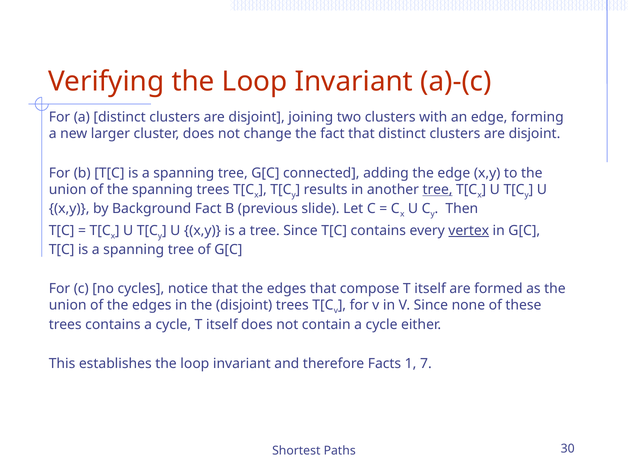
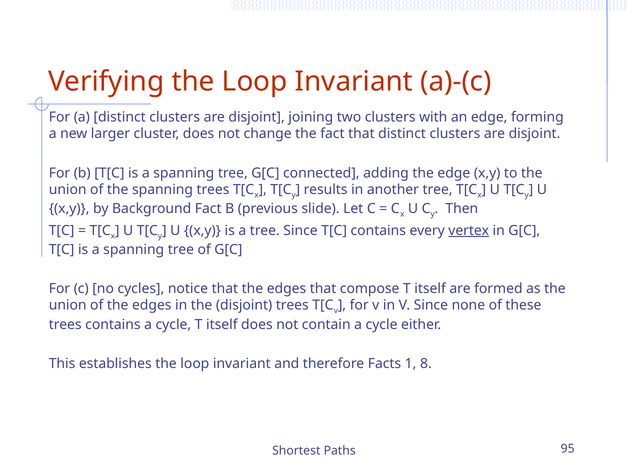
tree at (438, 190) underline: present -> none
7: 7 -> 8
30: 30 -> 95
